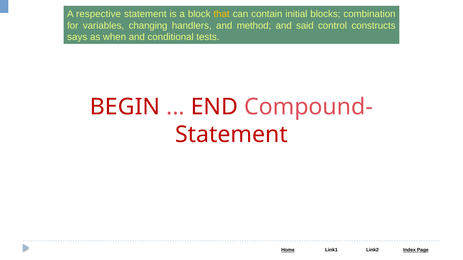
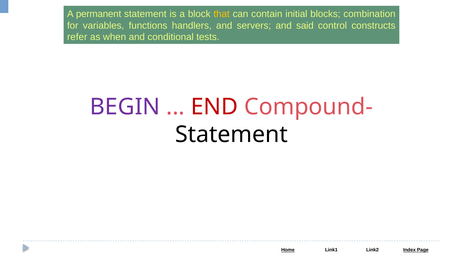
respective: respective -> permanent
changing: changing -> functions
method: method -> servers
says: says -> refer
BEGIN colour: red -> purple
Statement at (231, 135) colour: red -> black
